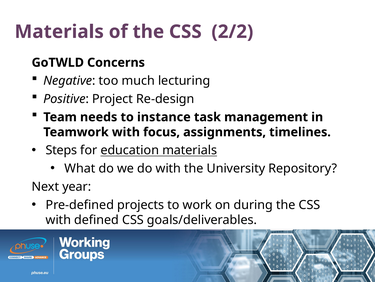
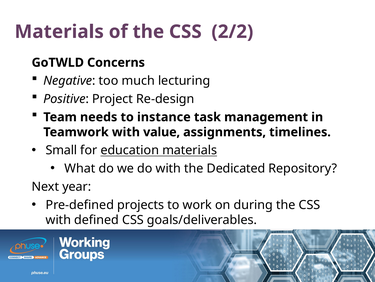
focus: focus -> value
Steps: Steps -> Small
University: University -> Dedicated
